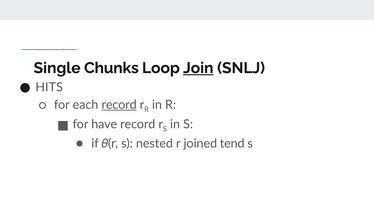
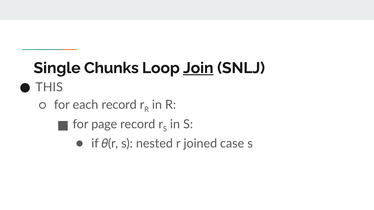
HITS: HITS -> THIS
record at (119, 105) underline: present -> none
have: have -> page
tend: tend -> case
